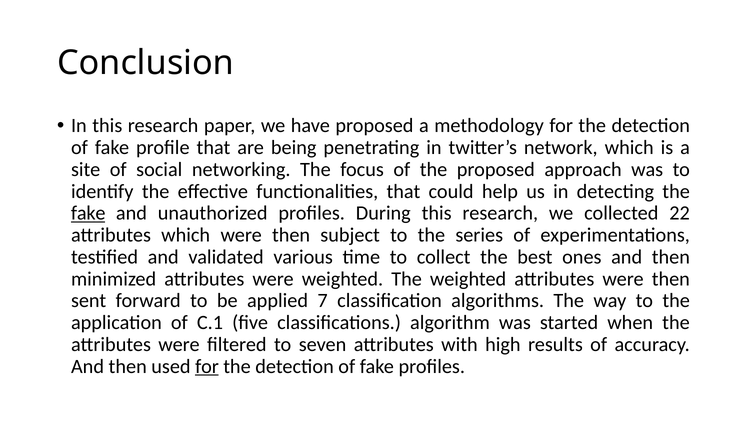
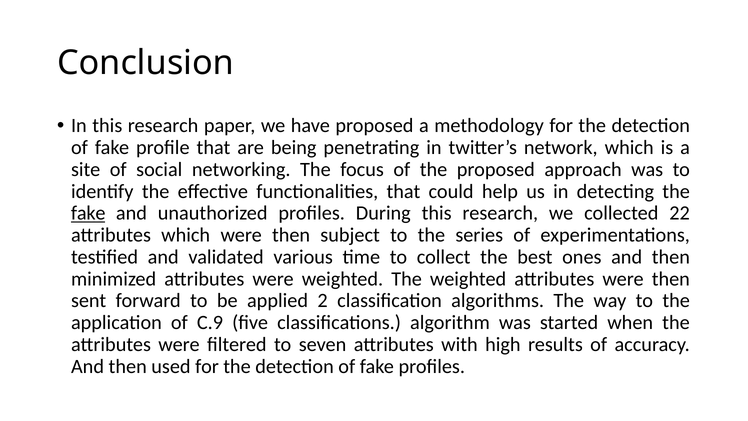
7: 7 -> 2
C.1: C.1 -> C.9
for at (207, 366) underline: present -> none
